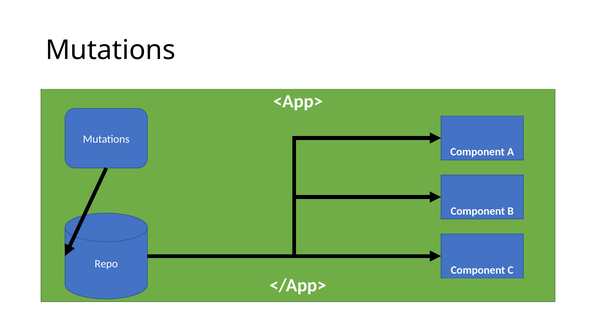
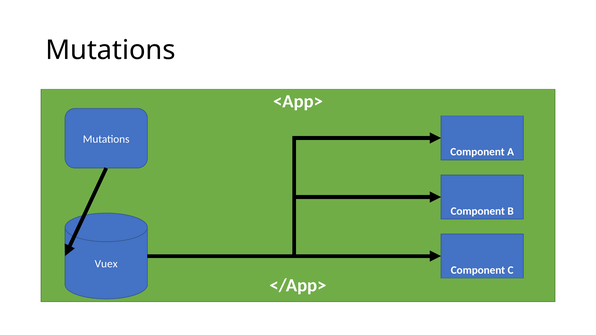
Repo: Repo -> Vuex
